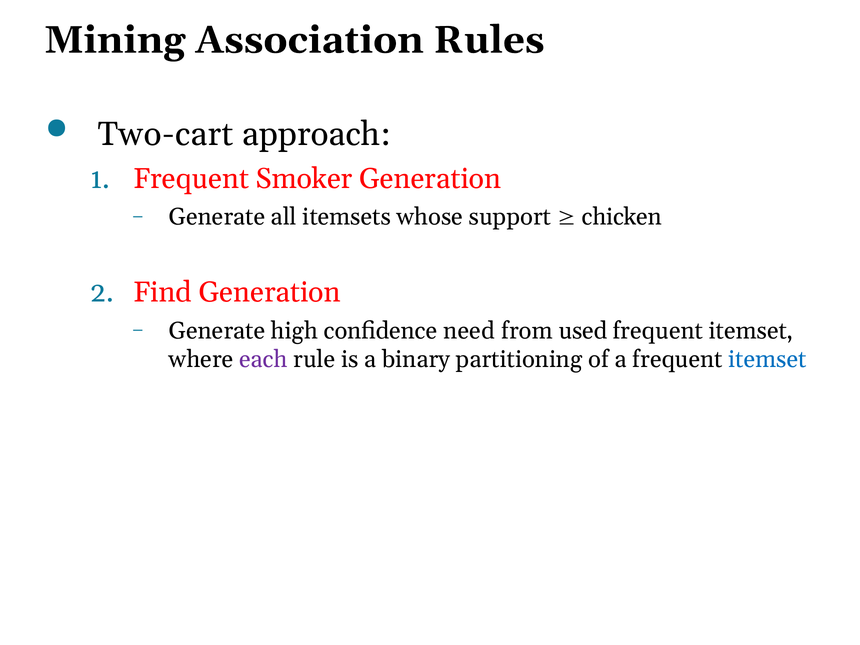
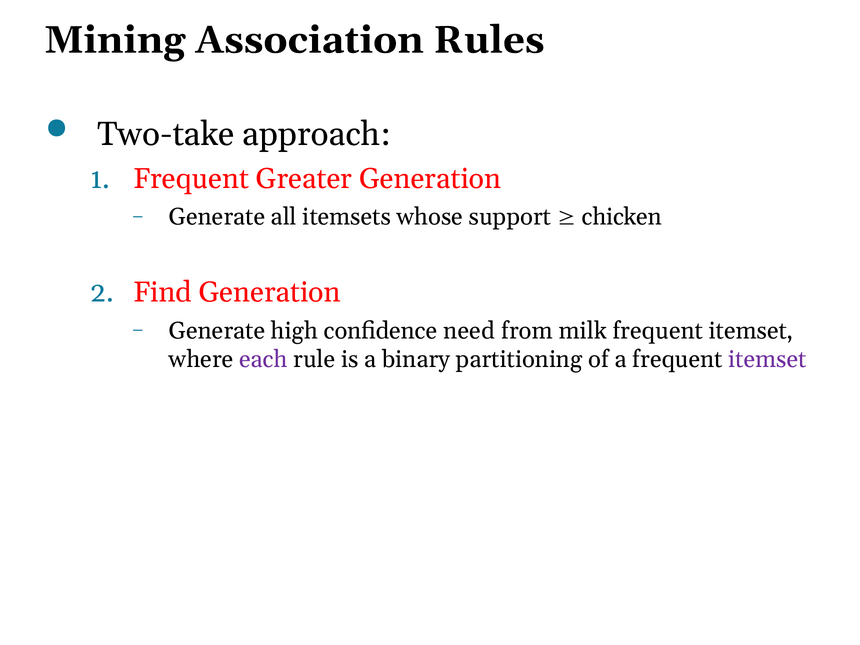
Two-cart: Two-cart -> Two-take
Smoker: Smoker -> Greater
used: used -> milk
itemset at (767, 360) colour: blue -> purple
